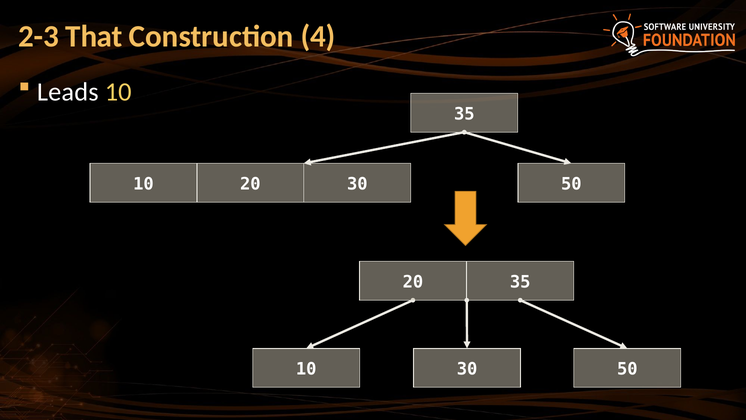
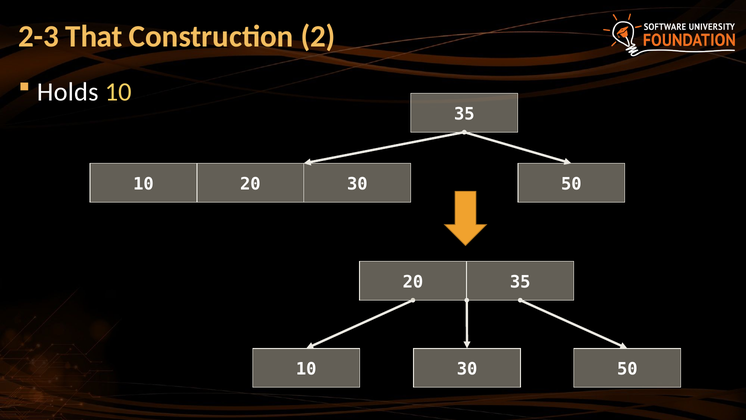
4: 4 -> 2
Leads: Leads -> Holds
